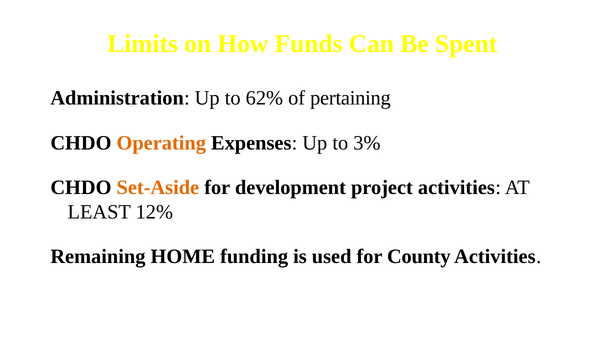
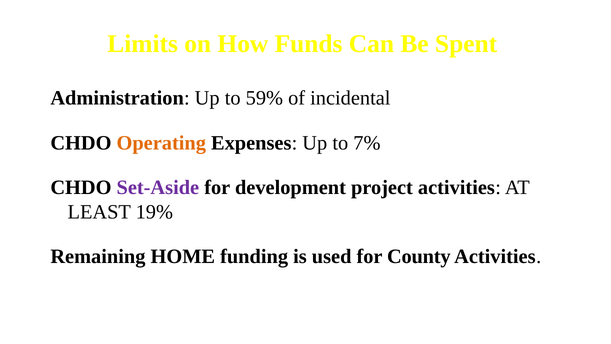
62%: 62% -> 59%
pertaining: pertaining -> incidental
3%: 3% -> 7%
Set-Aside colour: orange -> purple
12%: 12% -> 19%
